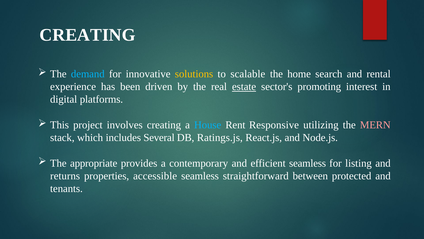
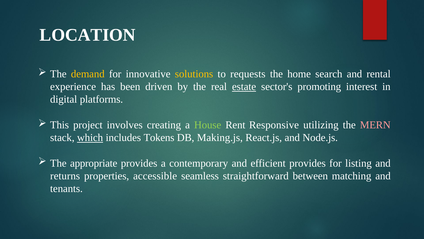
CREATING at (88, 35): CREATING -> LOCATION
demand colour: light blue -> yellow
scalable: scalable -> requests
House colour: light blue -> light green
which underline: none -> present
Several: Several -> Tokens
Ratings.js: Ratings.js -> Making.js
efficient seamless: seamless -> provides
protected: protected -> matching
